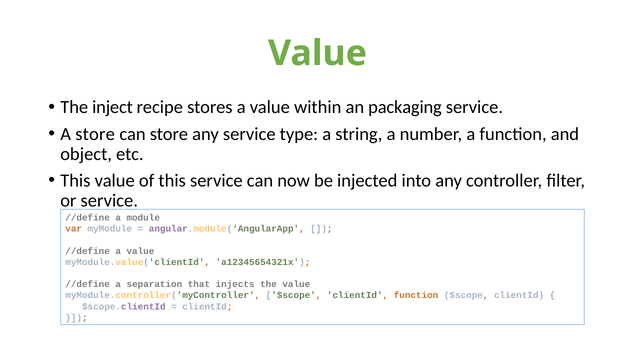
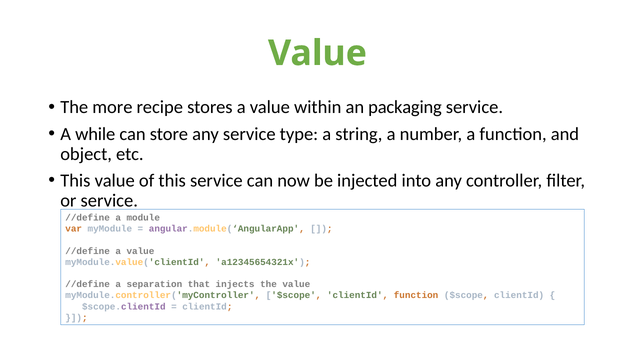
inject: inject -> more
A store: store -> while
